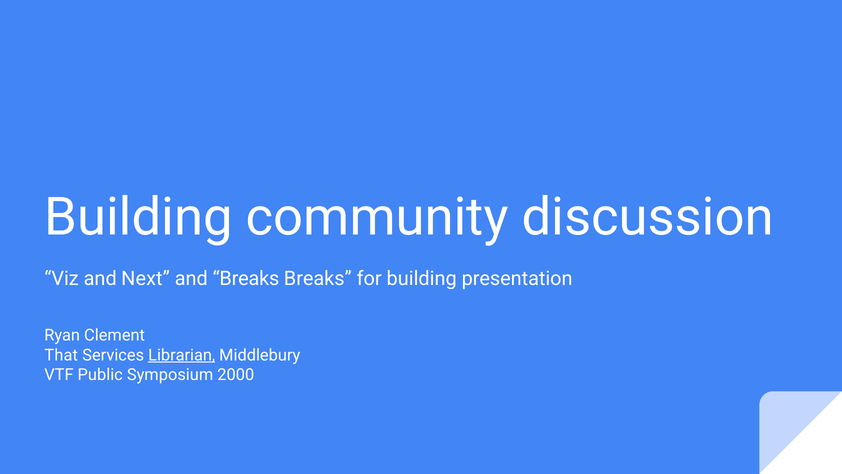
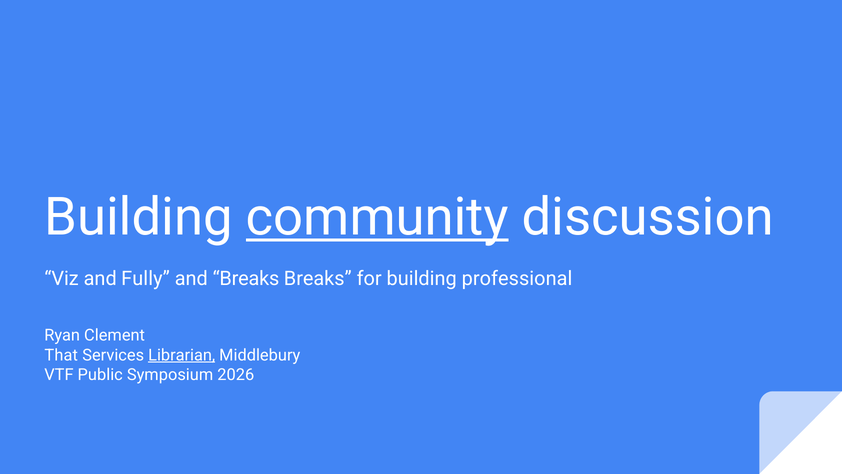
community underline: none -> present
Next: Next -> Fully
presentation: presentation -> professional
2000: 2000 -> 2026
